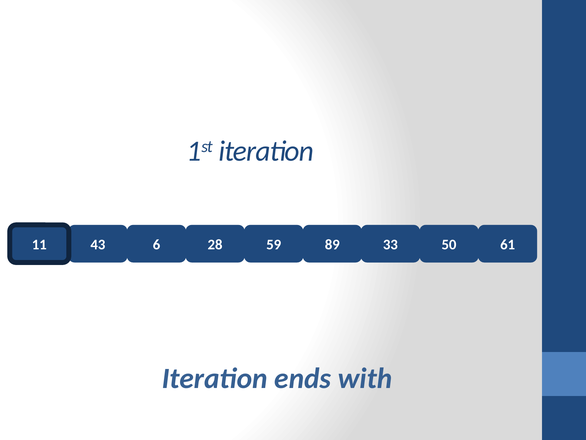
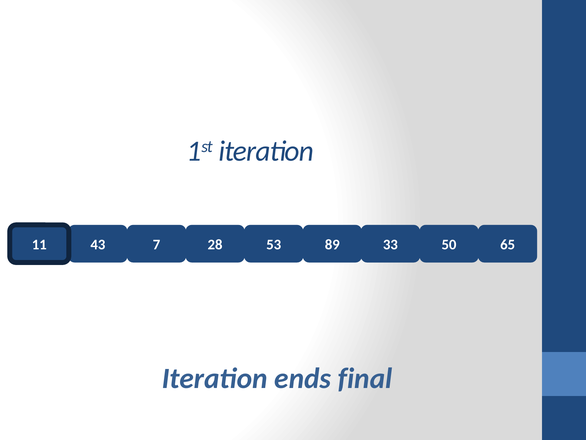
6: 6 -> 7
59: 59 -> 53
61: 61 -> 65
with: with -> final
